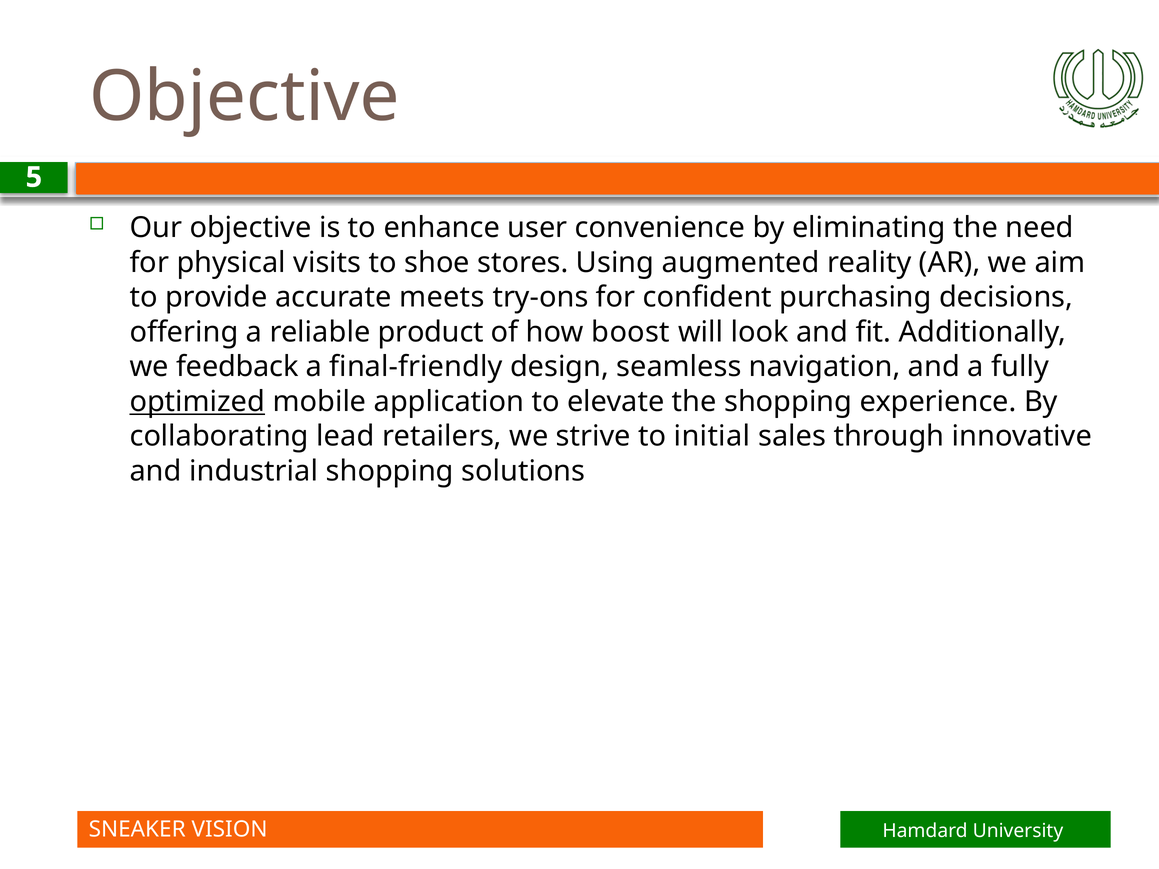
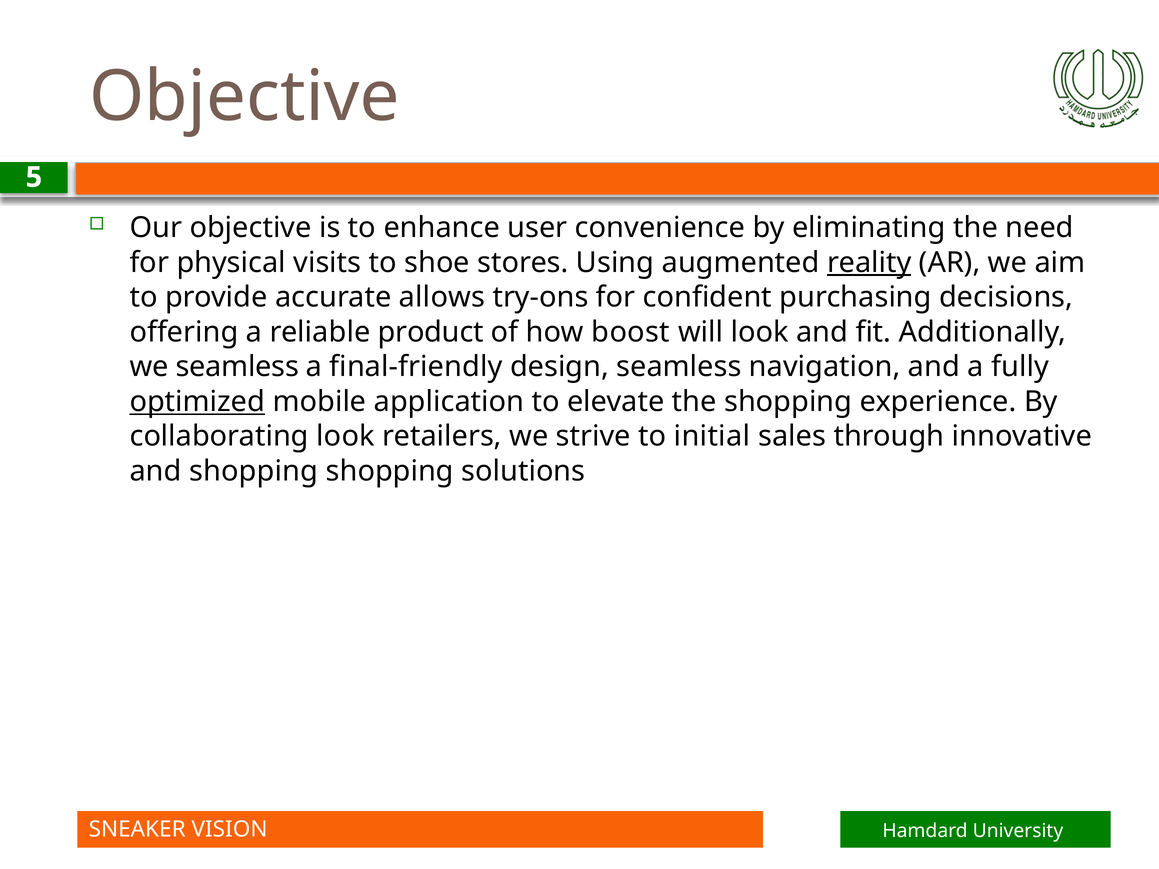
reality underline: none -> present
meets: meets -> allows
we feedback: feedback -> seamless
collaborating lead: lead -> look
and industrial: industrial -> shopping
